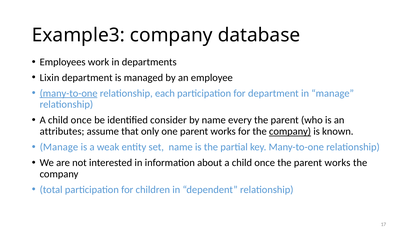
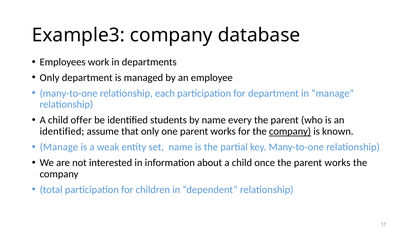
Lixin at (50, 78): Lixin -> Only
many-to-one at (69, 93) underline: present -> none
once at (81, 120): once -> offer
consider: consider -> students
attributes at (62, 131): attributes -> identified
